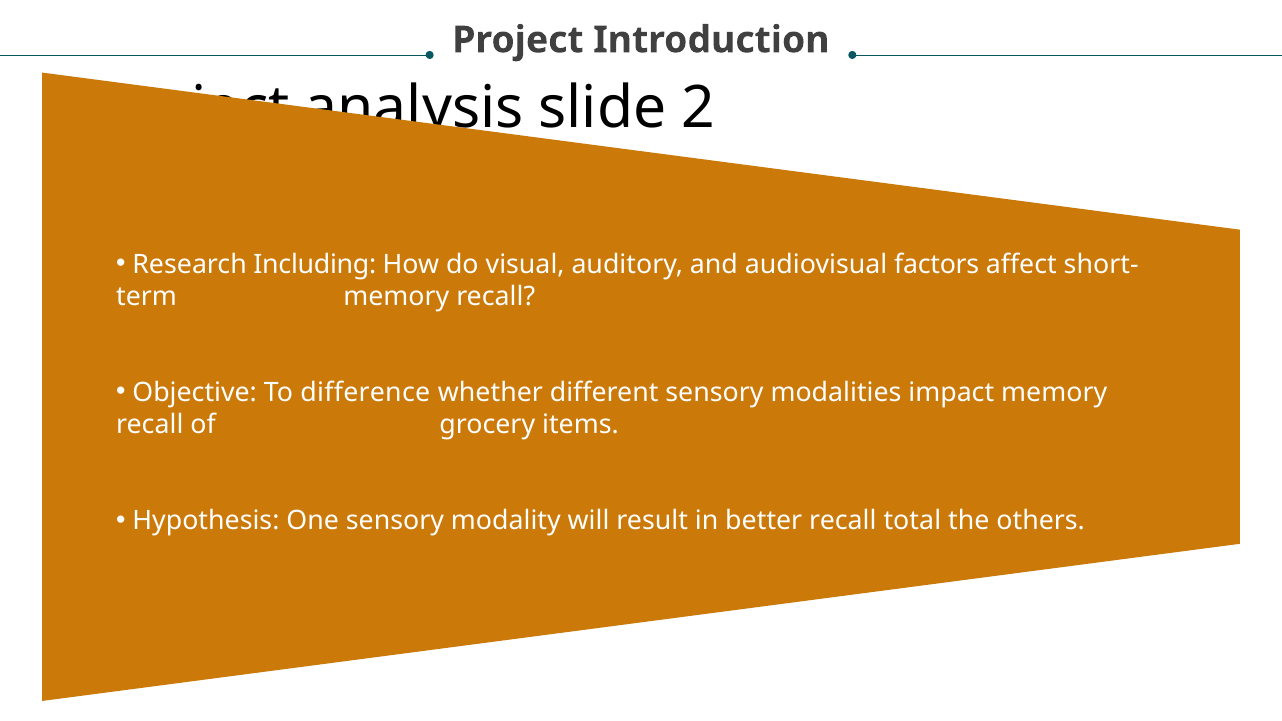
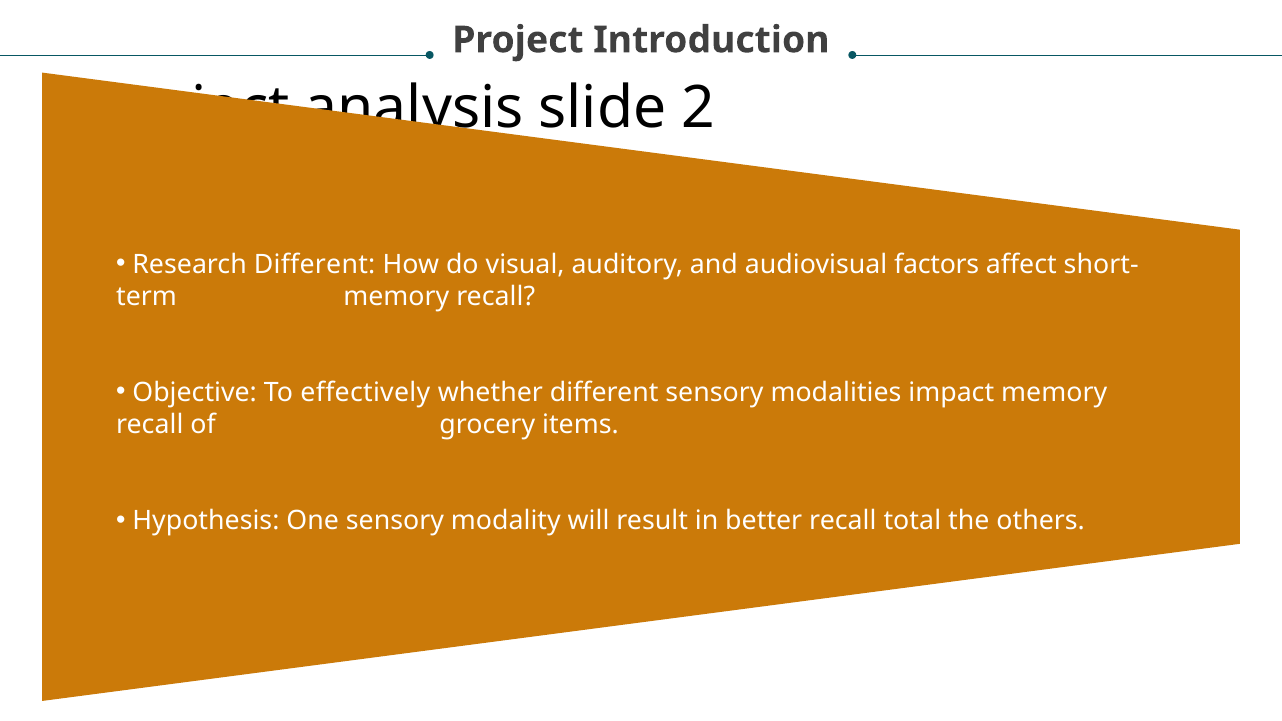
Research Including: Including -> Different
difference: difference -> effectively
